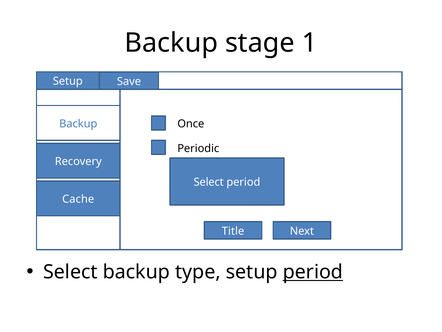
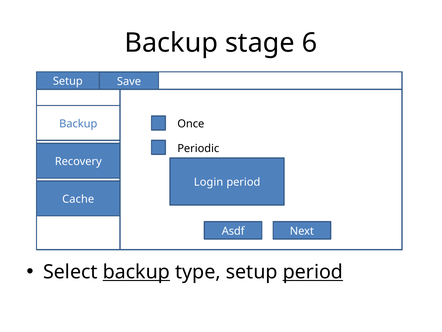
1: 1 -> 6
Select at (209, 182): Select -> Login
Title: Title -> Asdf
backup at (136, 272) underline: none -> present
